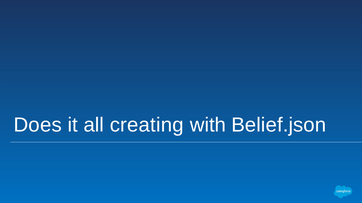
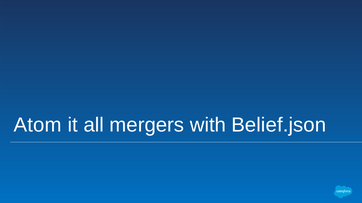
Does: Does -> Atom
creating: creating -> mergers
